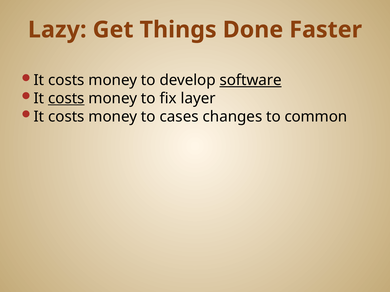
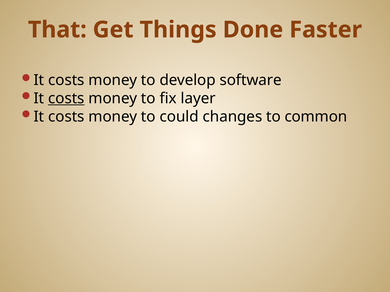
Lazy: Lazy -> That
software underline: present -> none
cases: cases -> could
